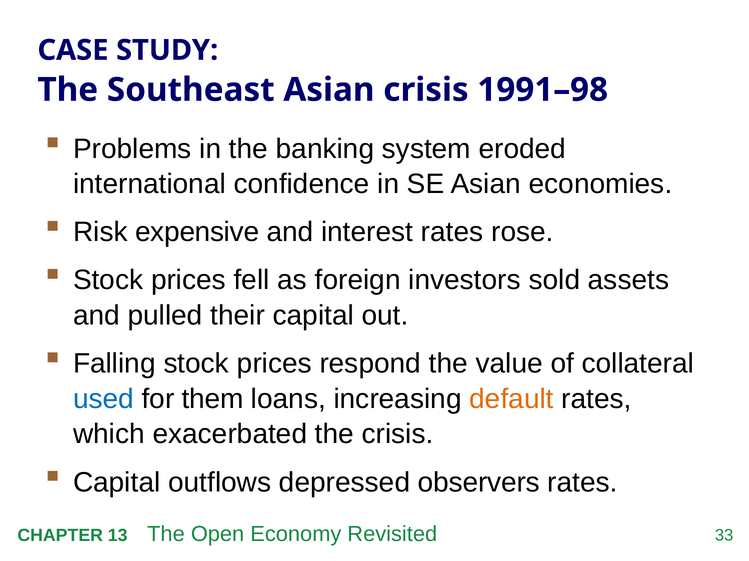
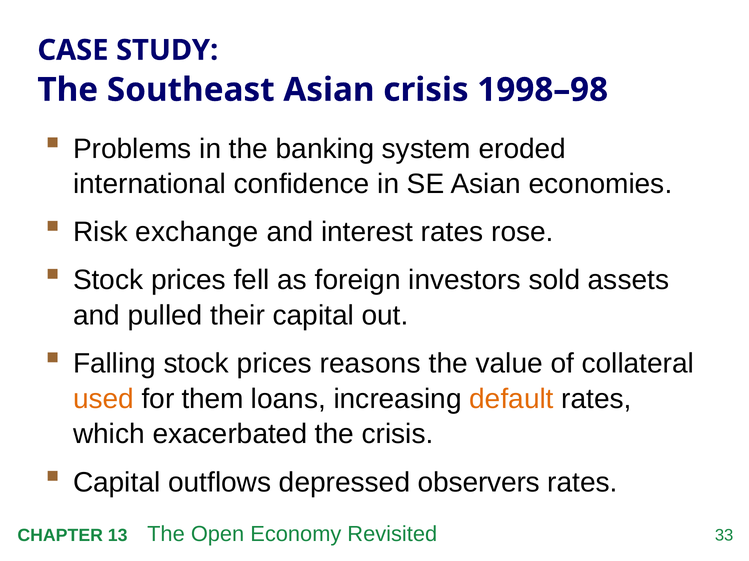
1991–98: 1991–98 -> 1998–98
expensive: expensive -> exchange
respond: respond -> reasons
used colour: blue -> orange
